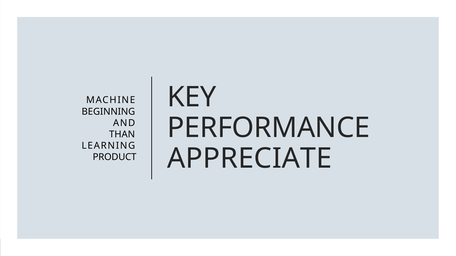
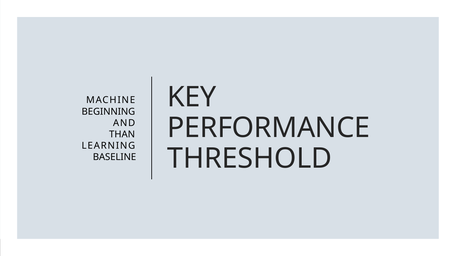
APPRECIATE: APPRECIATE -> THRESHOLD
PRODUCT: PRODUCT -> BASELINE
